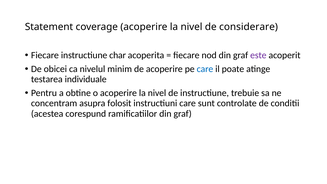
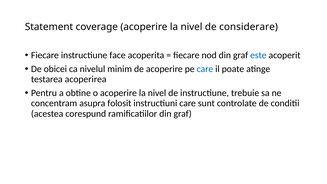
char: char -> face
este colour: purple -> blue
individuale: individuale -> acoperirea
